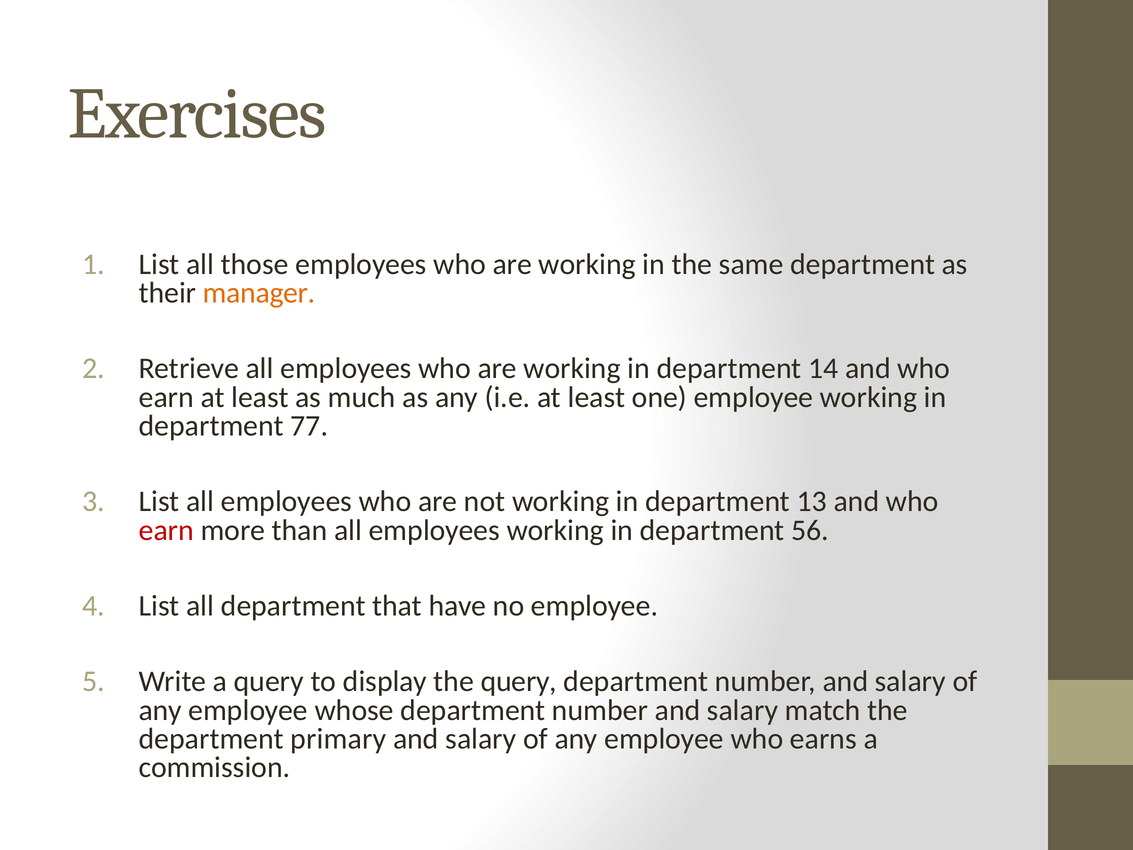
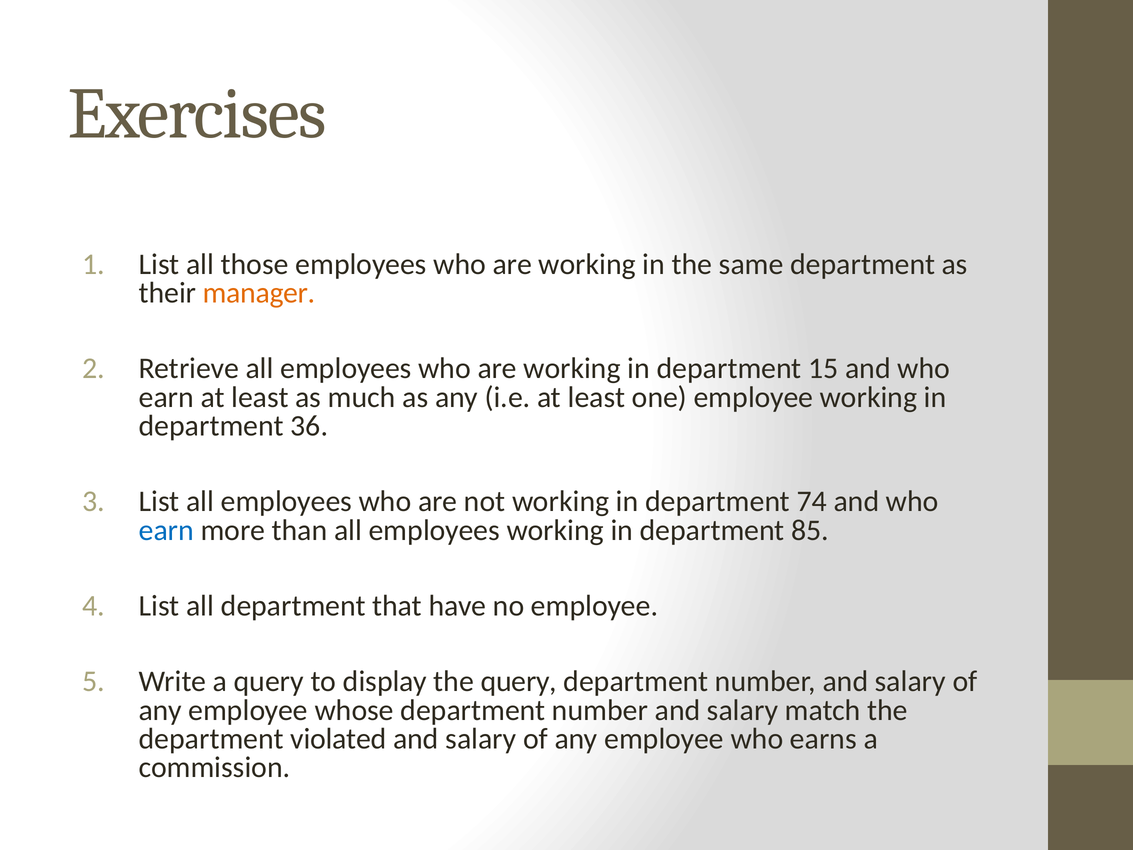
14: 14 -> 15
77: 77 -> 36
13: 13 -> 74
earn at (166, 530) colour: red -> blue
56: 56 -> 85
primary: primary -> violated
